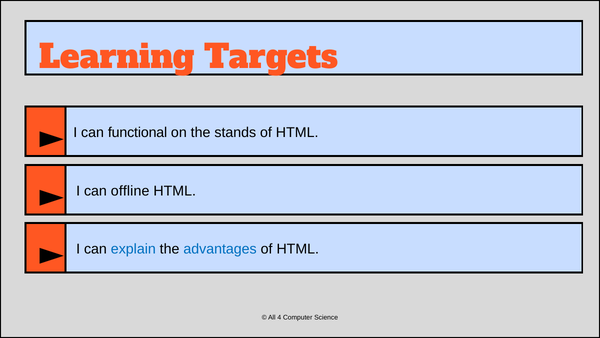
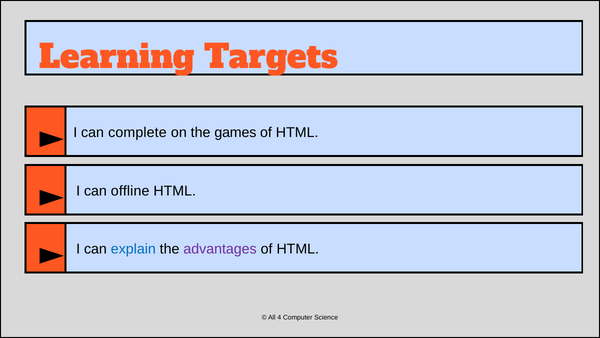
functional: functional -> complete
stands: stands -> games
advantages colour: blue -> purple
